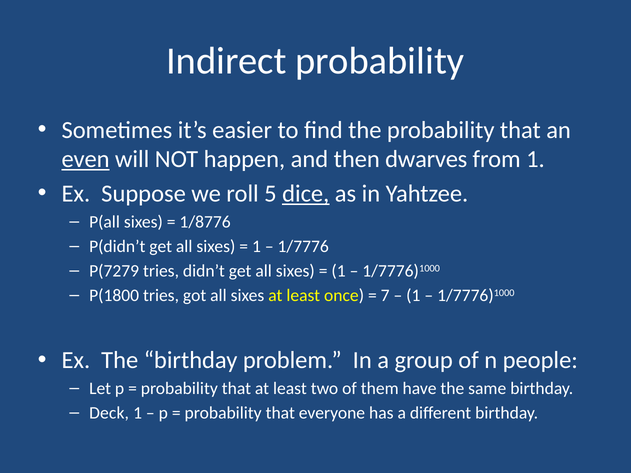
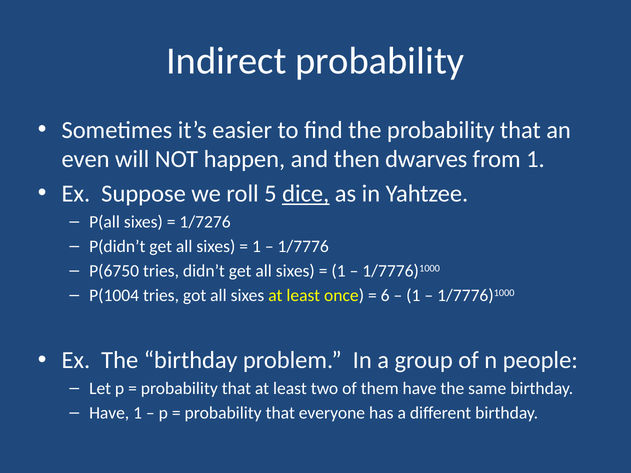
even underline: present -> none
1/8776: 1/8776 -> 1/7276
P(7279: P(7279 -> P(6750
P(1800: P(1800 -> P(1004
7: 7 -> 6
Deck at (109, 413): Deck -> Have
